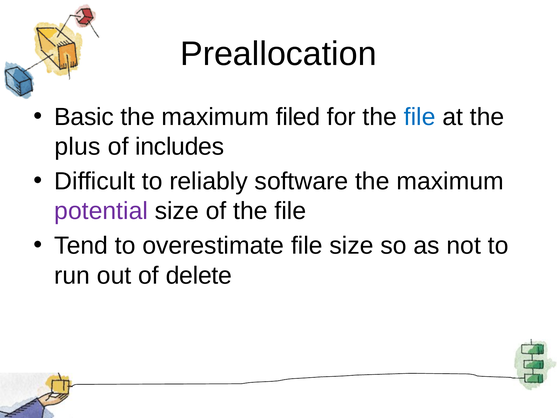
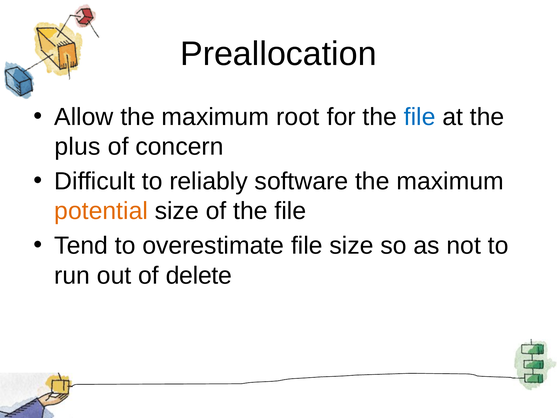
Basic: Basic -> Allow
filed: filed -> root
includes: includes -> concern
potential colour: purple -> orange
